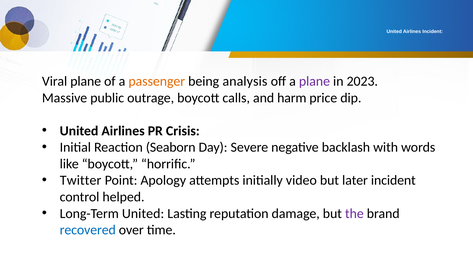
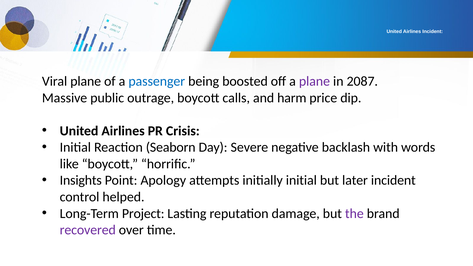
passenger colour: orange -> blue
analysis: analysis -> boosted
2023: 2023 -> 2087
Twitter: Twitter -> Insights
initially video: video -> initial
Long-Term United: United -> Project
recovered colour: blue -> purple
